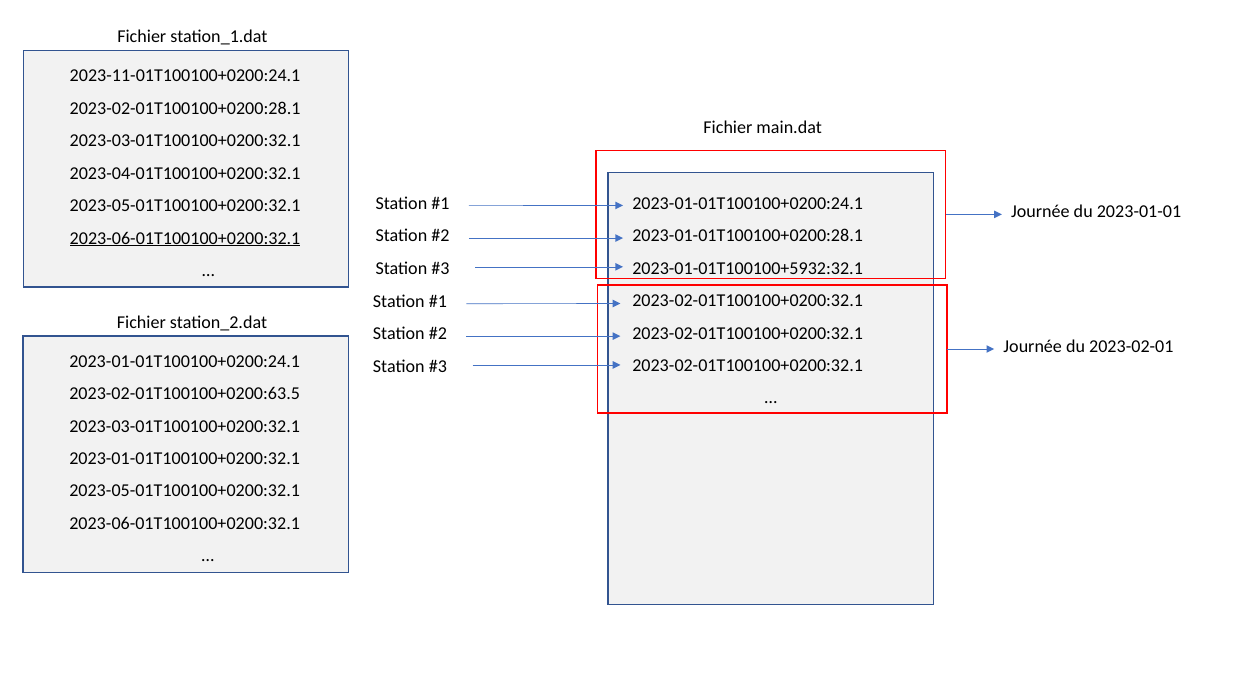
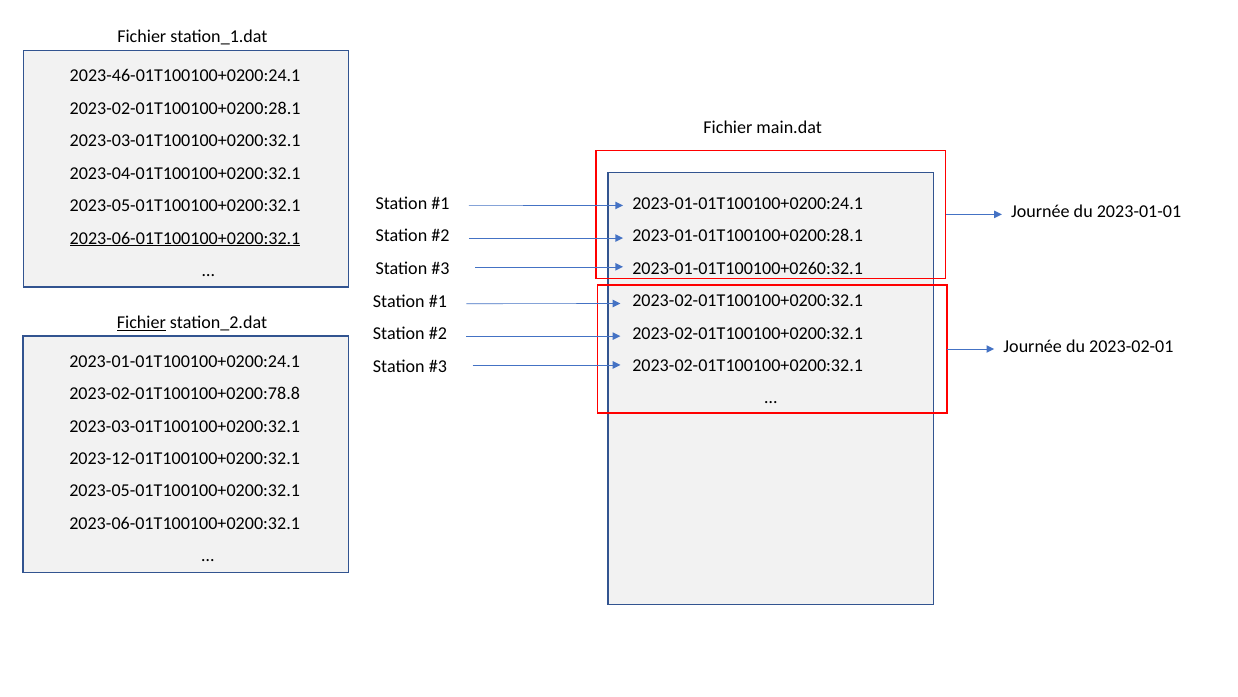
2023-11-01T100100+0200:24.1: 2023-11-01T100100+0200:24.1 -> 2023-46-01T100100+0200:24.1
2023-01-01T100100+5932:32.1: 2023-01-01T100100+5932:32.1 -> 2023-01-01T100100+0260:32.1
Fichier at (141, 322) underline: none -> present
2023-02-01T100100+0200:63.5: 2023-02-01T100100+0200:63.5 -> 2023-02-01T100100+0200:78.8
2023-01-01T100100+0200:32.1: 2023-01-01T100100+0200:32.1 -> 2023-12-01T100100+0200:32.1
